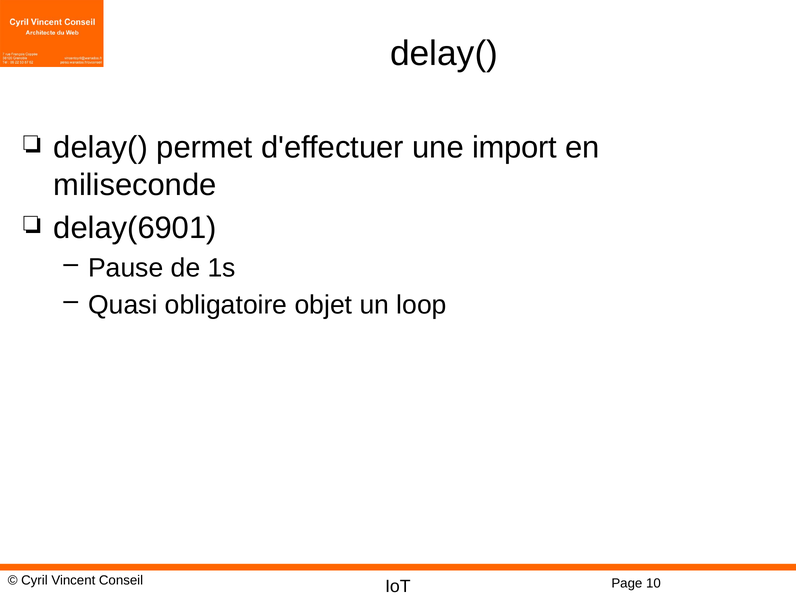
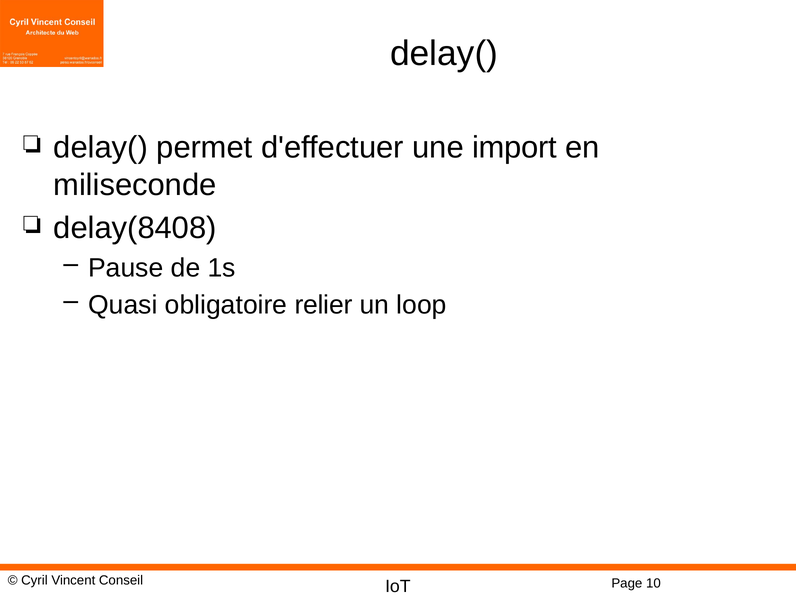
delay(6901: delay(6901 -> delay(8408
objet: objet -> relier
